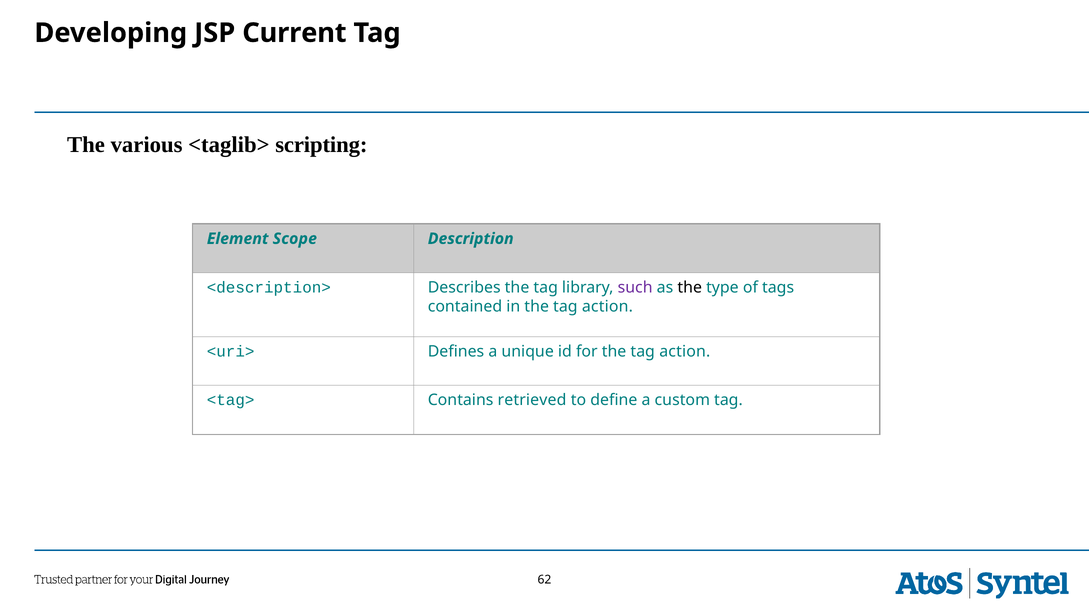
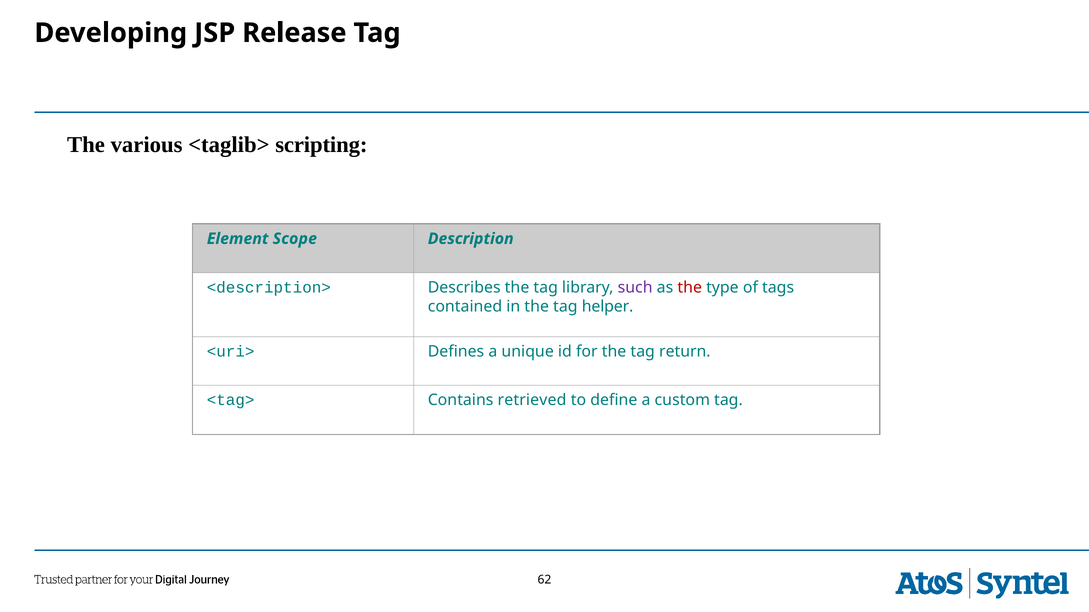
Current: Current -> Release
the at (690, 288) colour: black -> red
in the tag action: action -> helper
for the tag action: action -> return
